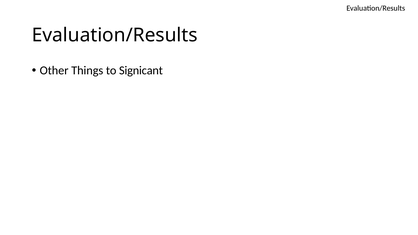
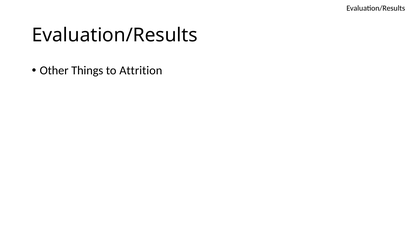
Signicant: Signicant -> Attrition
